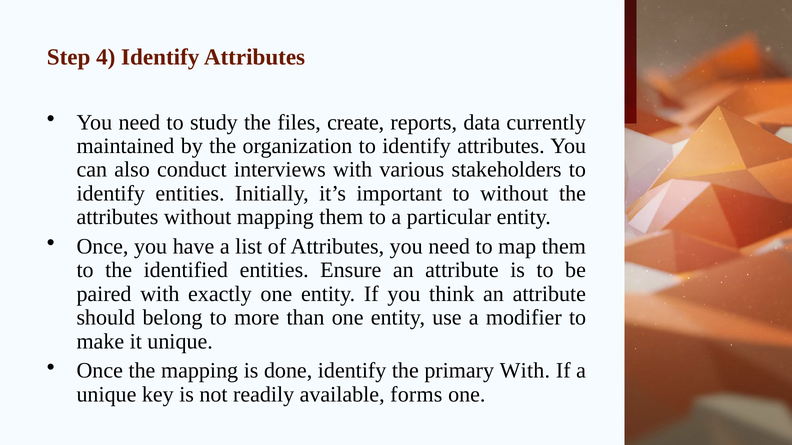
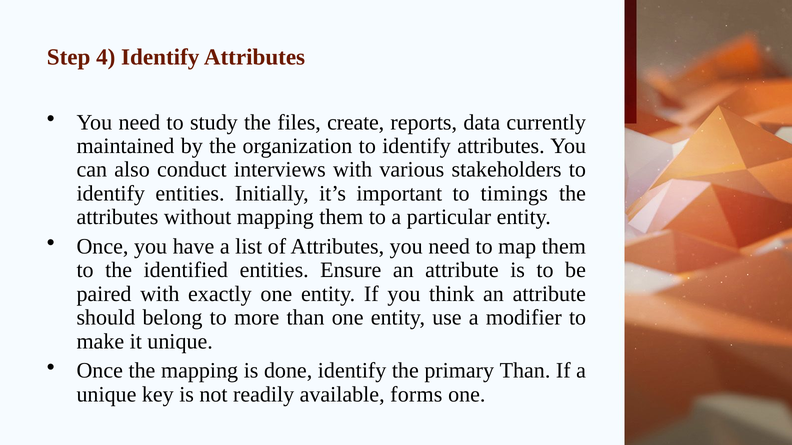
to without: without -> timings
primary With: With -> Than
